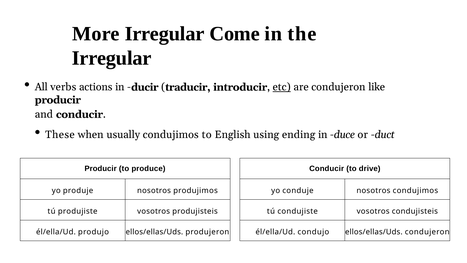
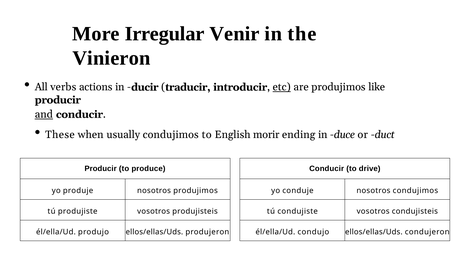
Come: Come -> Venir
Irregular at (112, 58): Irregular -> Vinieron
are condujeron: condujeron -> produjimos
and underline: none -> present
using: using -> morir
